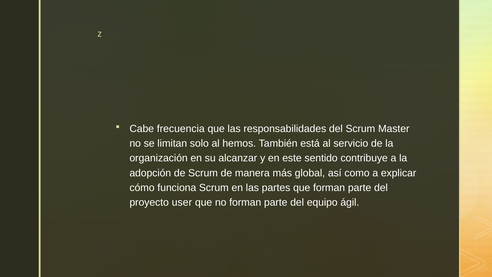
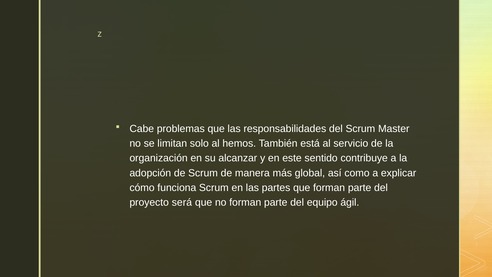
frecuencia: frecuencia -> problemas
user: user -> será
